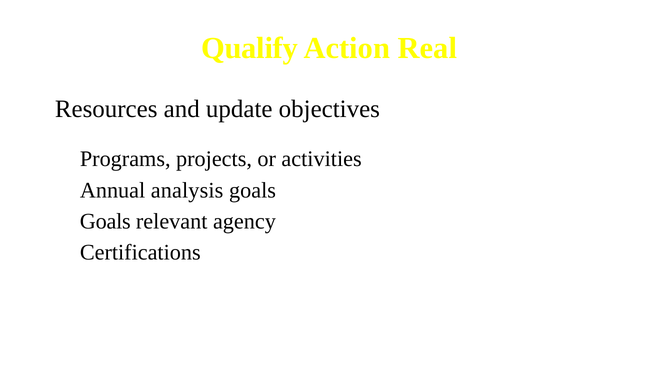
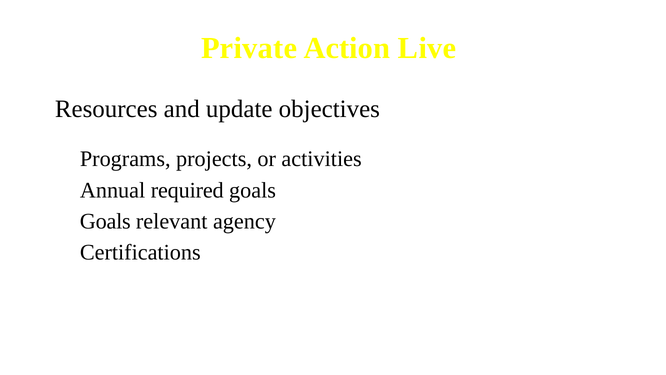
Qualify: Qualify -> Private
Real: Real -> Live
analysis: analysis -> required
